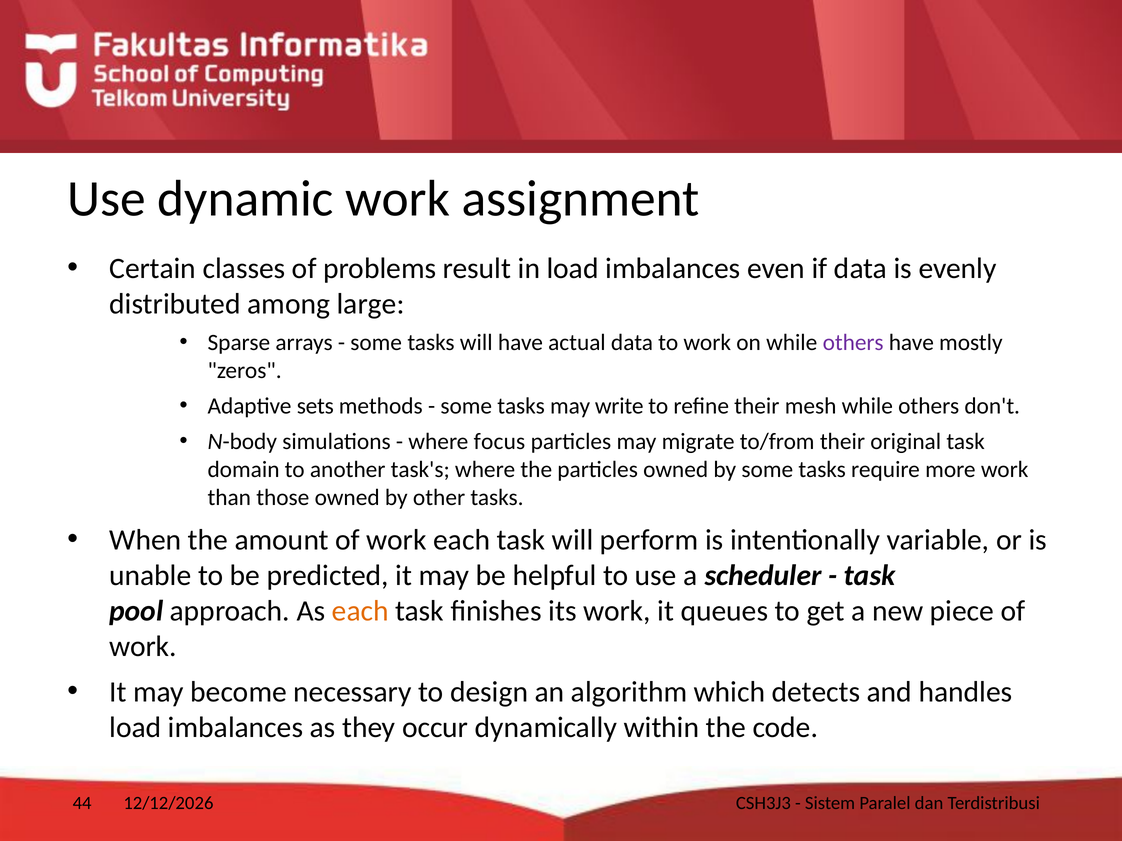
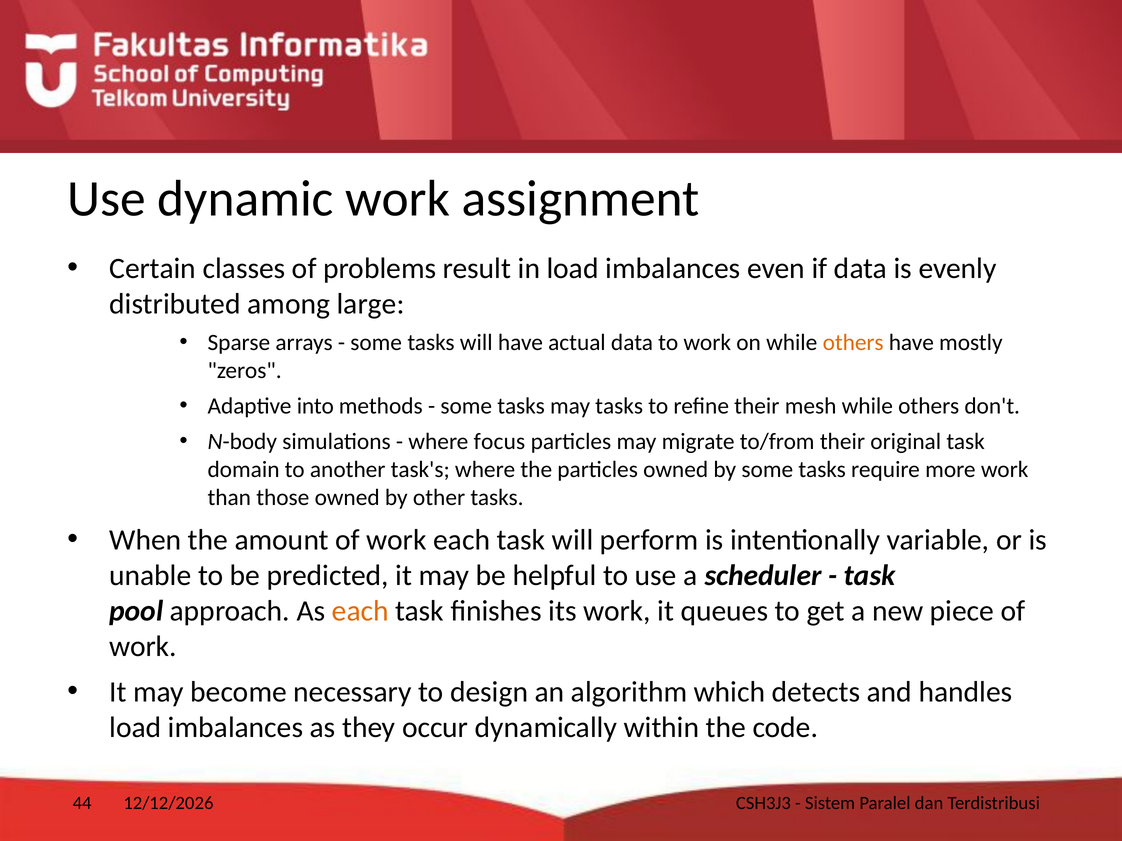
others at (853, 343) colour: purple -> orange
sets: sets -> into
may write: write -> tasks
